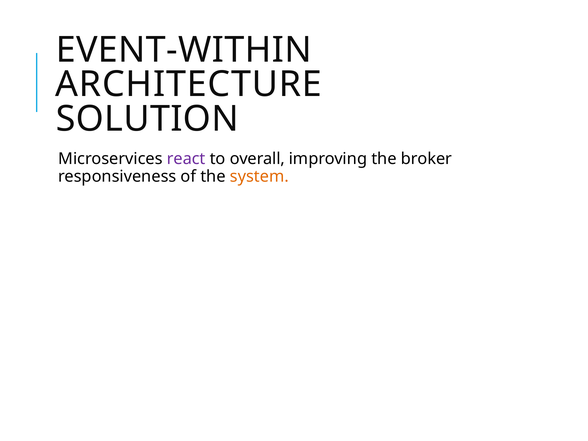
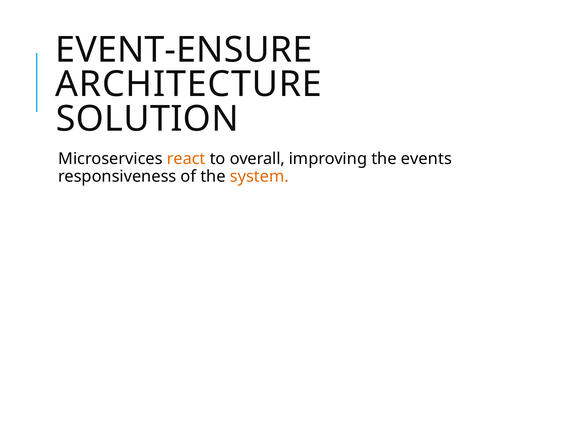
EVENT-WITHIN: EVENT-WITHIN -> EVENT-ENSURE
react colour: purple -> orange
broker: broker -> events
